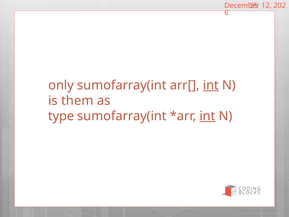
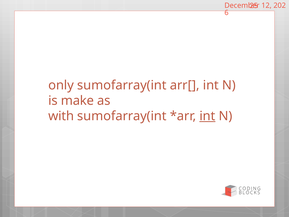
int at (211, 85) underline: present -> none
them: them -> make
type: type -> with
